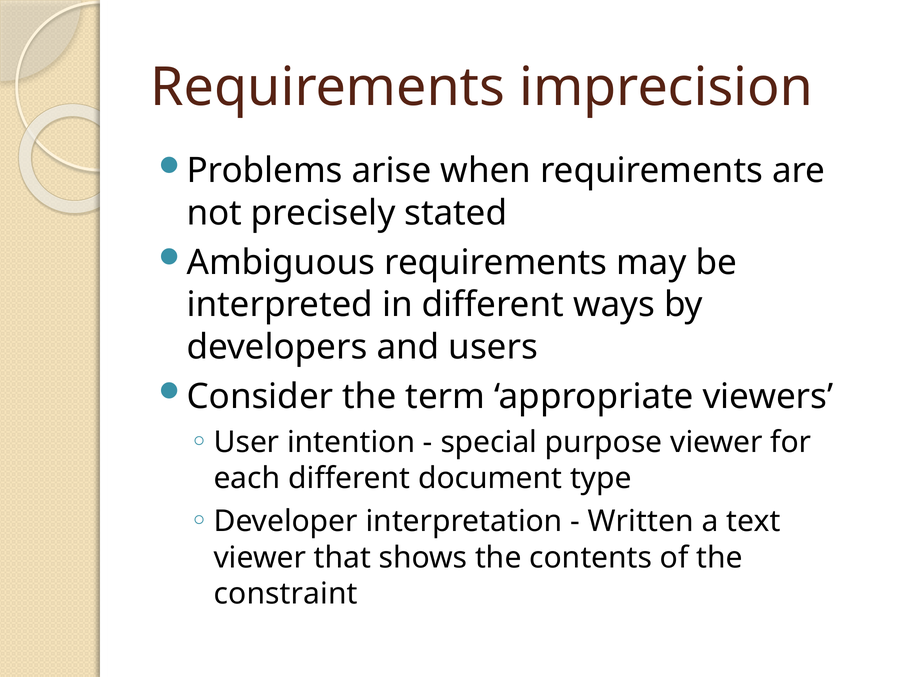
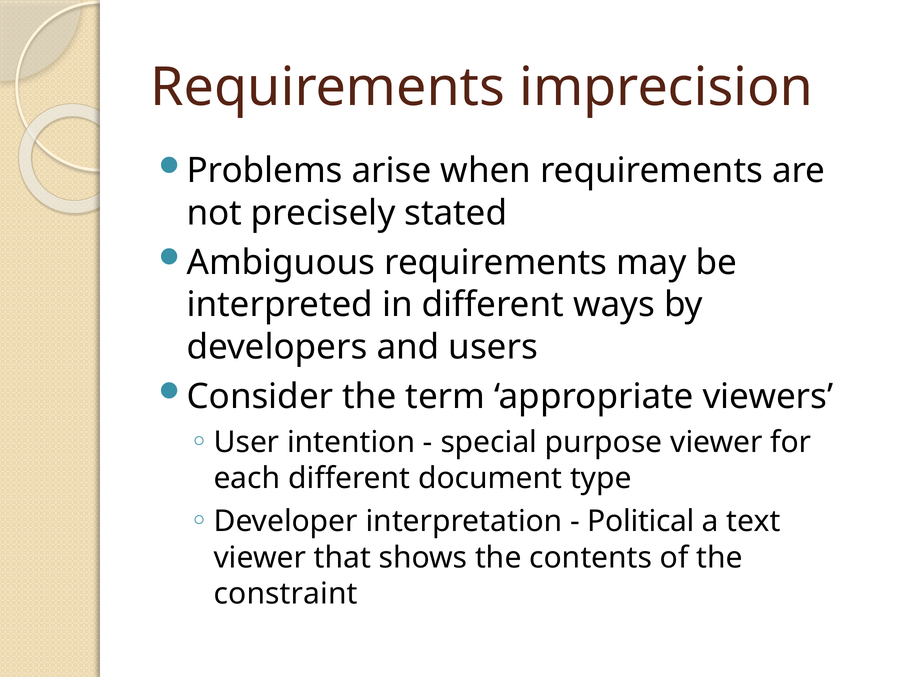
Written: Written -> Political
